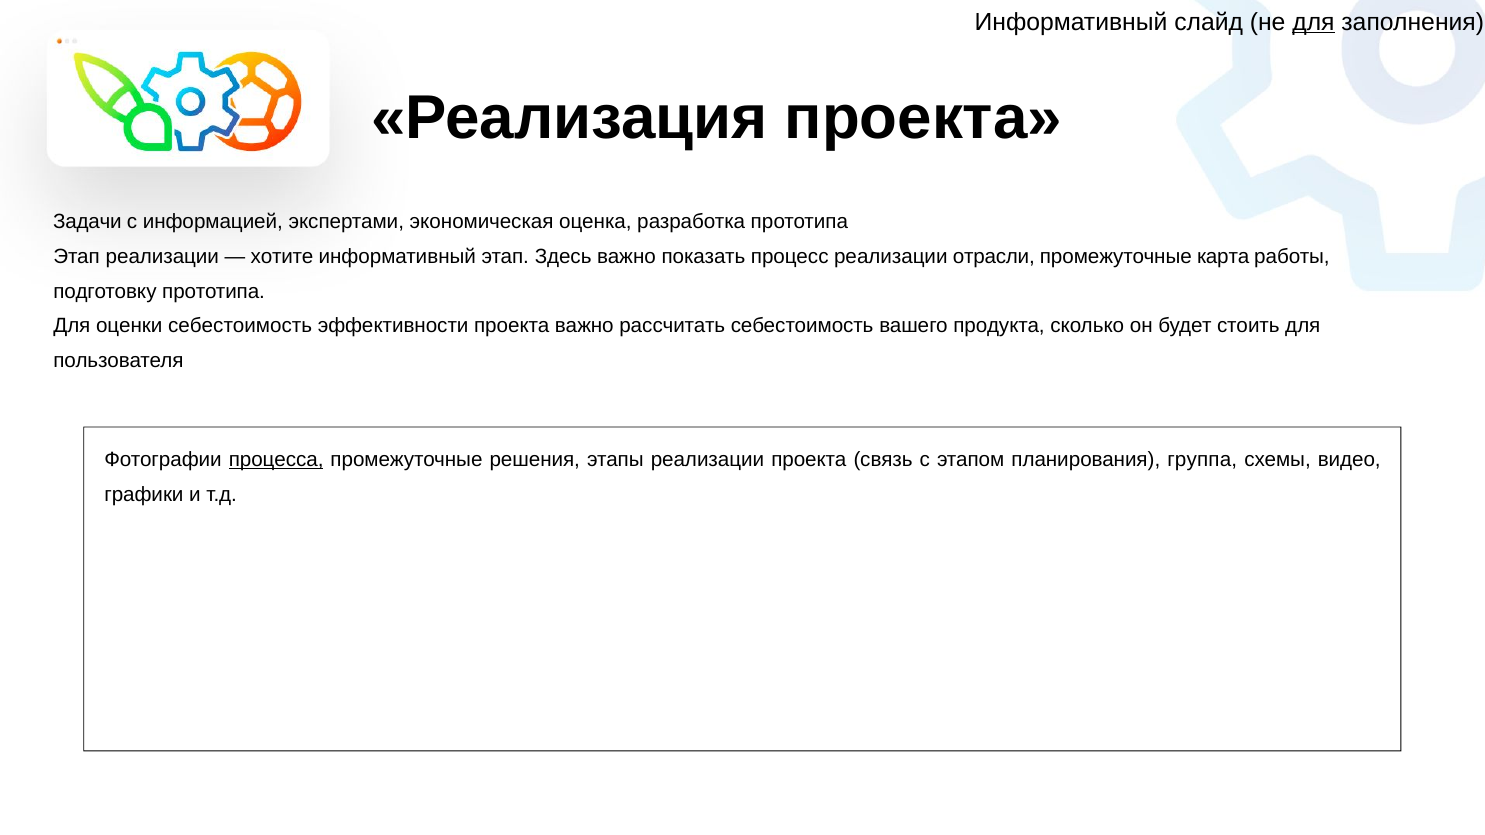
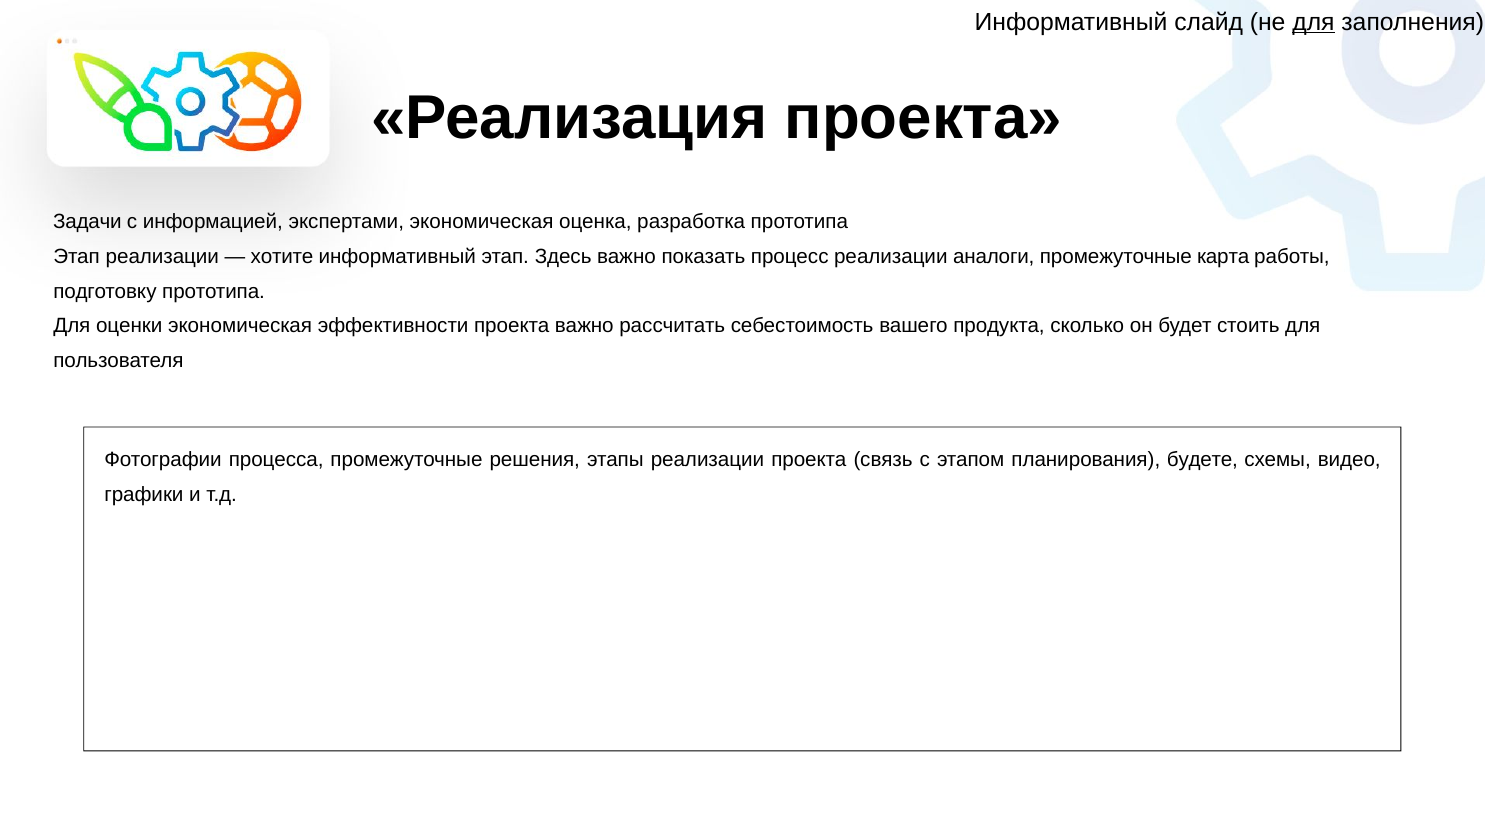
отрасли: отрасли -> аналоги
оценки себестоимость: себестоимость -> экономическая
процесса underline: present -> none
группа: группа -> будете
